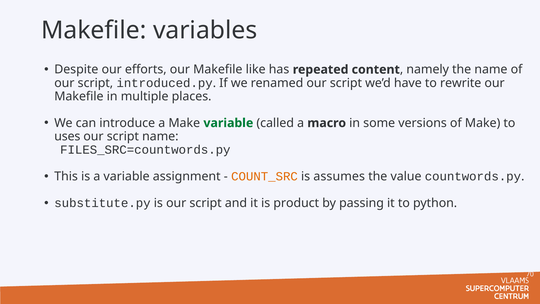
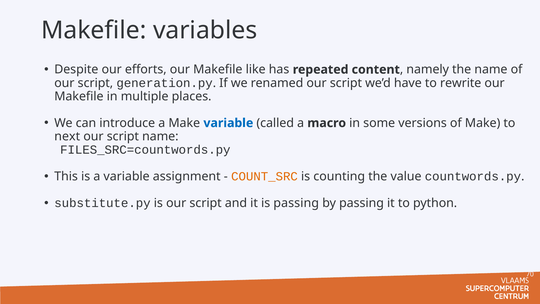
introduced.py: introduced.py -> generation.py
variable at (228, 123) colour: green -> blue
uses: uses -> next
assumes: assumes -> counting
is product: product -> passing
